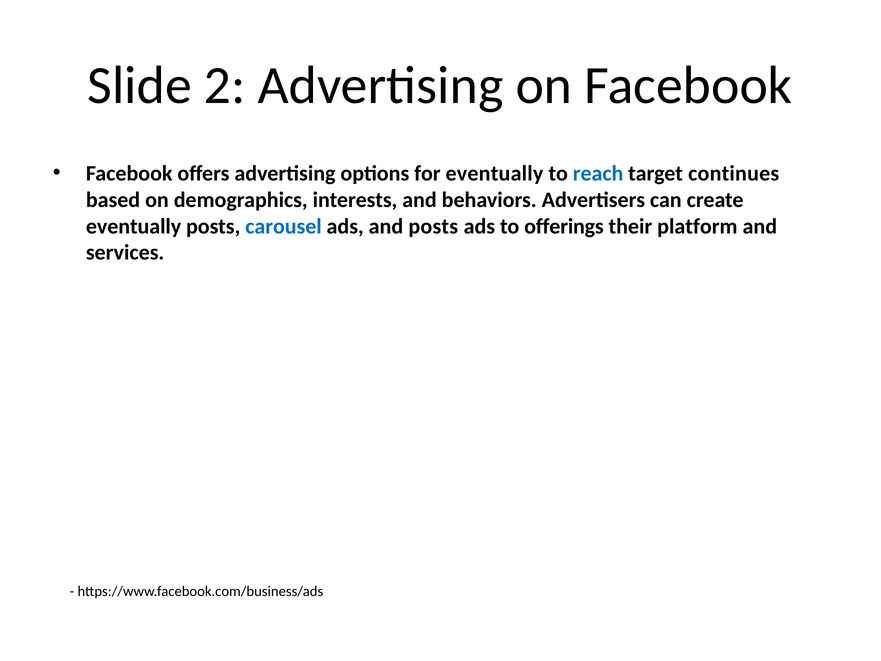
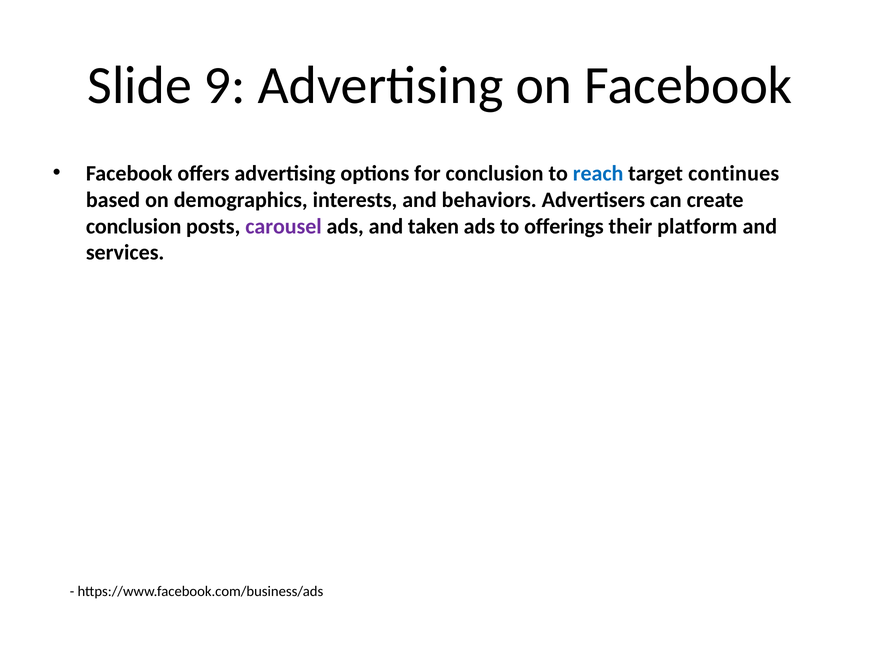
2: 2 -> 9
for eventually: eventually -> conclusion
eventually at (134, 226): eventually -> conclusion
carousel colour: blue -> purple
and posts: posts -> taken
